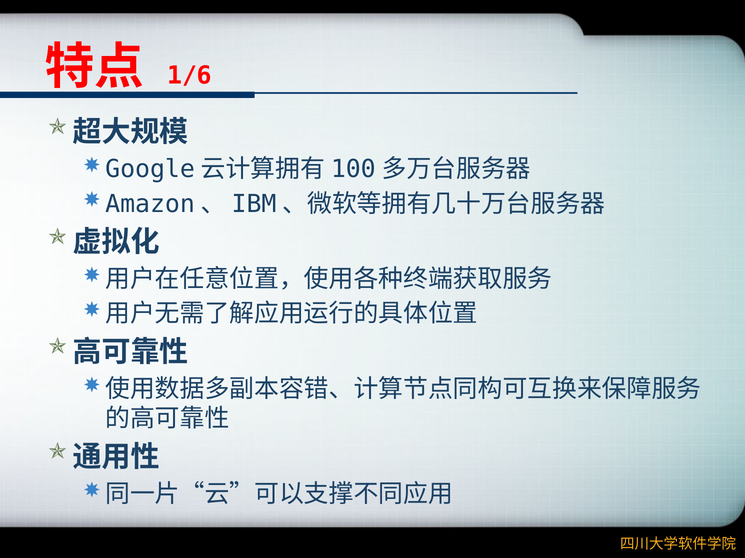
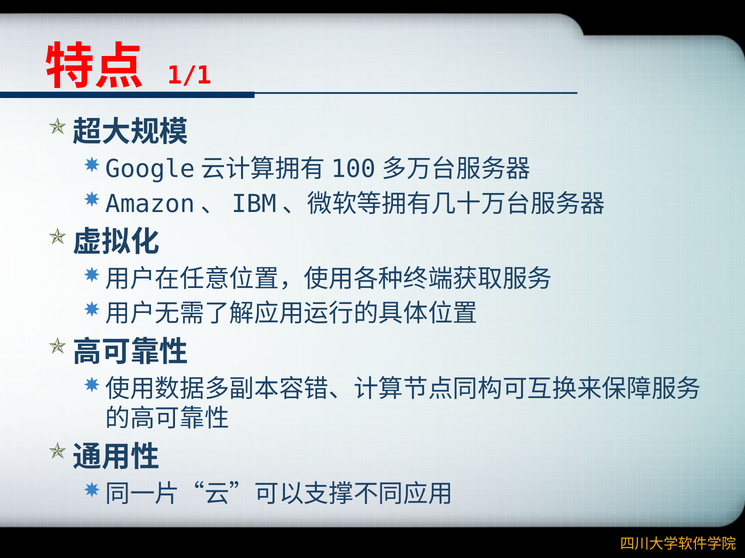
1/6: 1/6 -> 1/1
